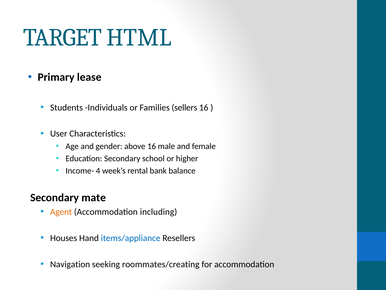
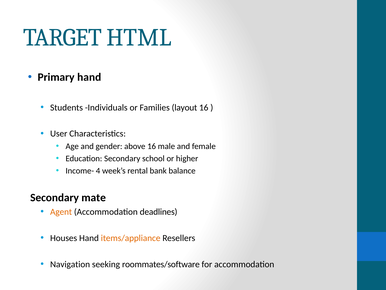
Primary lease: lease -> hand
sellers: sellers -> layout
including: including -> deadlines
items/appliance colour: blue -> orange
roommates/creating: roommates/creating -> roommates/software
